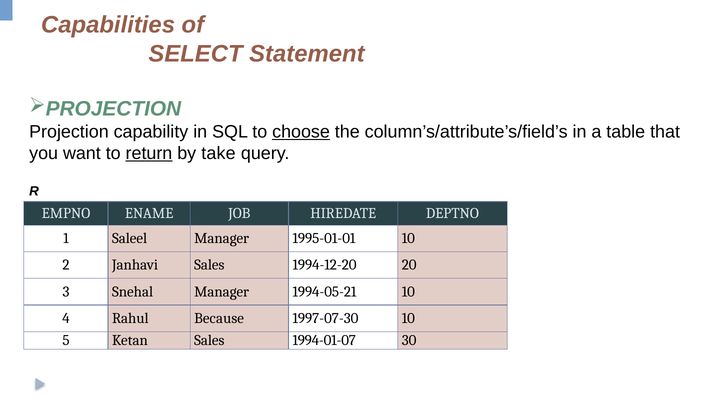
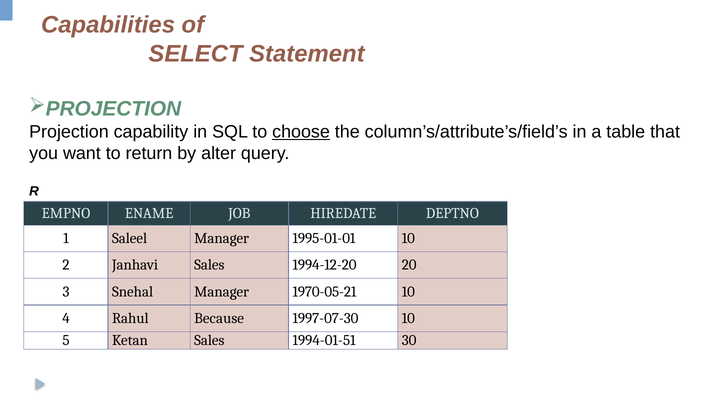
return underline: present -> none
take: take -> alter
1994-05-21: 1994-05-21 -> 1970-05-21
1994-01-07: 1994-01-07 -> 1994-01-51
